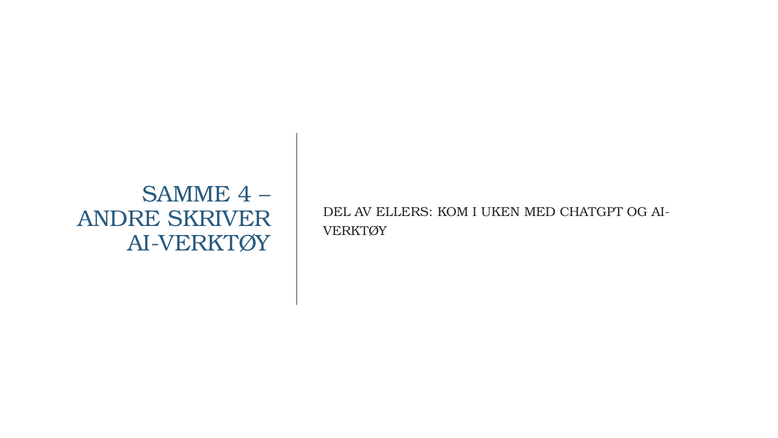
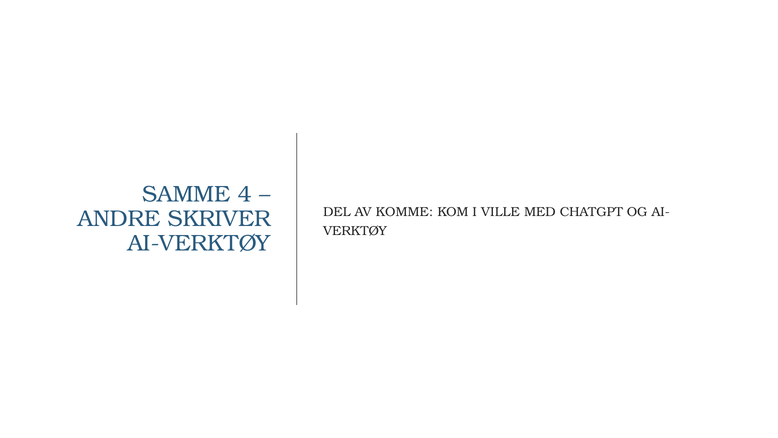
ELLERS: ELLERS -> KOMME
UKEN: UKEN -> VILLE
